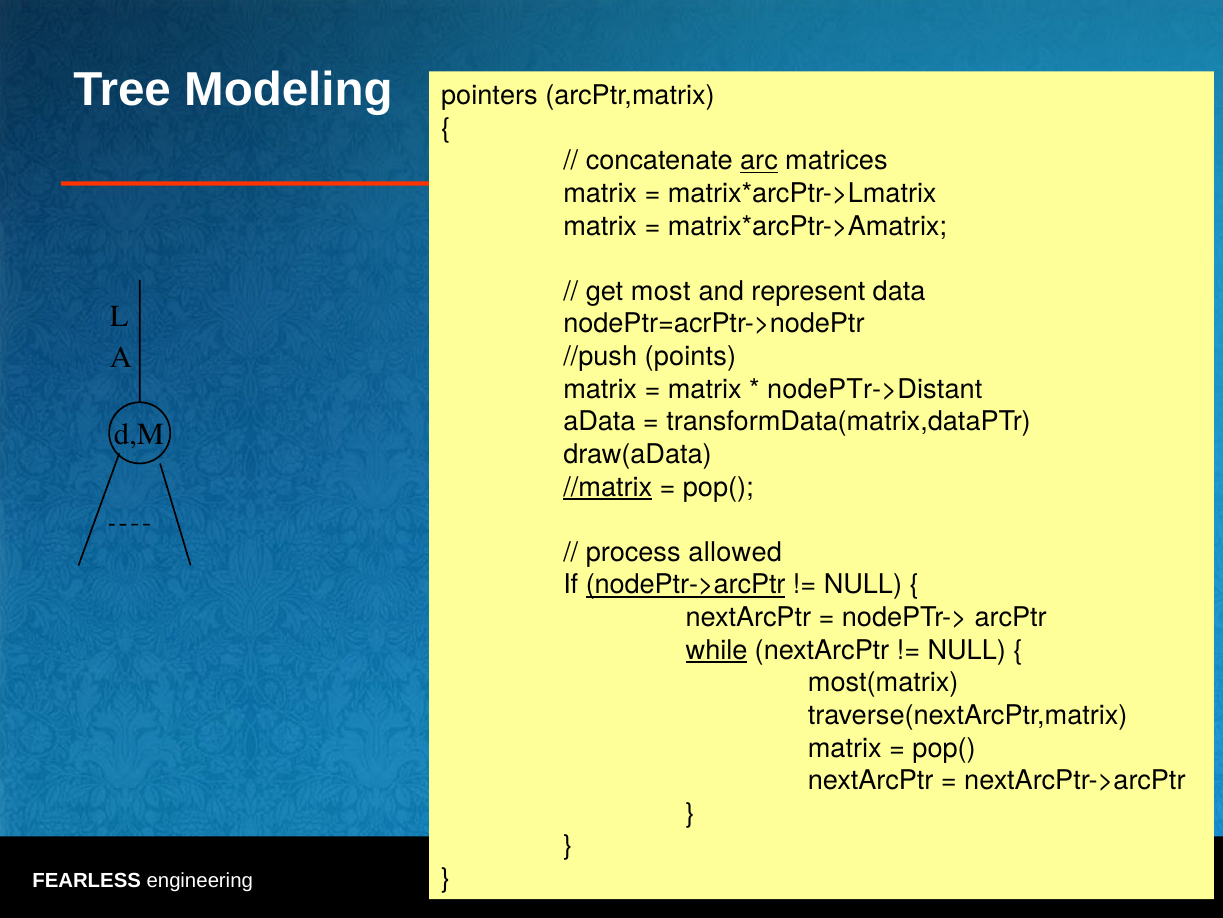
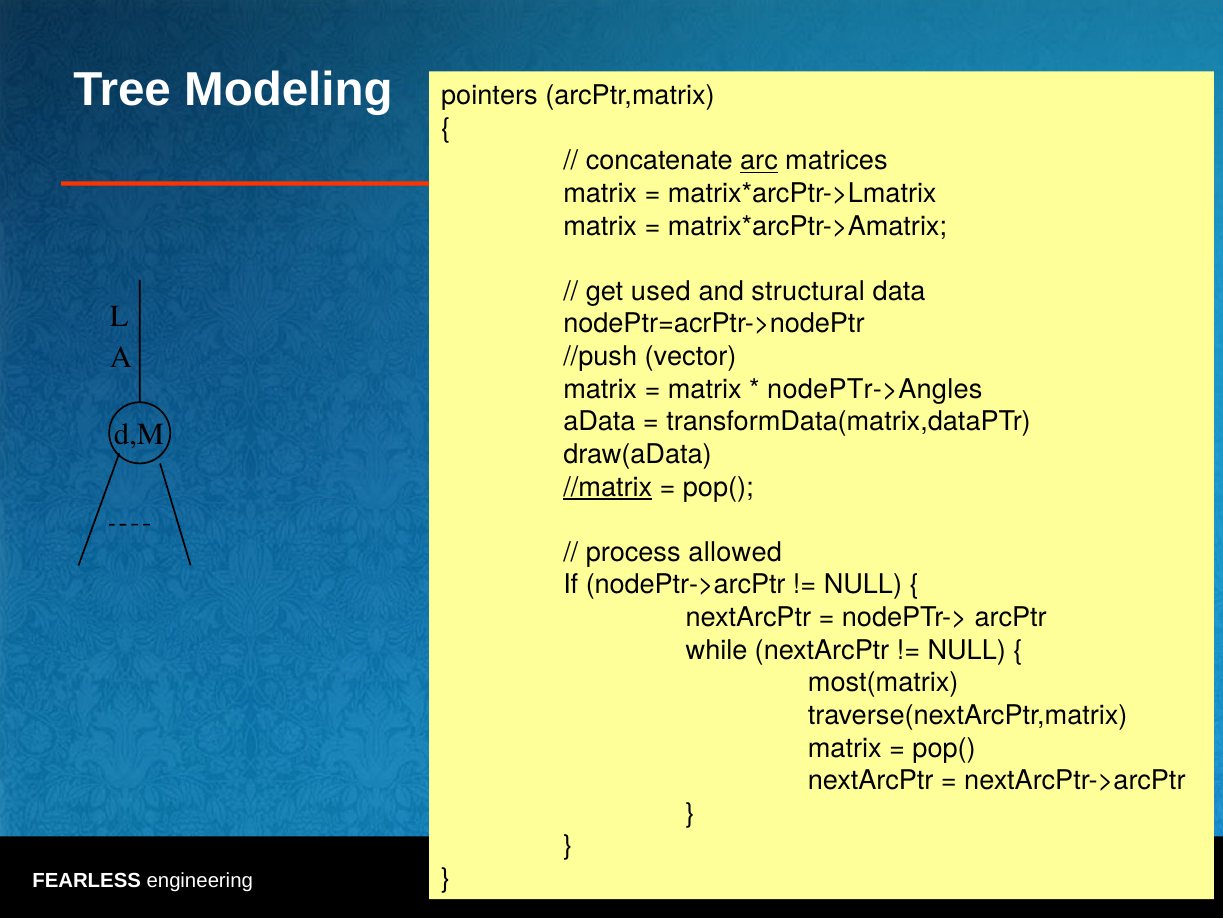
most: most -> used
represent: represent -> structural
points: points -> vector
nodePTr->Distant: nodePTr->Distant -> nodePTr->Angles
nodePtr->arcPtr underline: present -> none
while underline: present -> none
